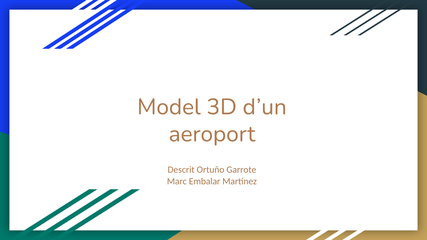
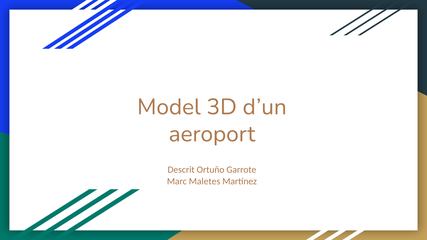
Embalar: Embalar -> Maletes
